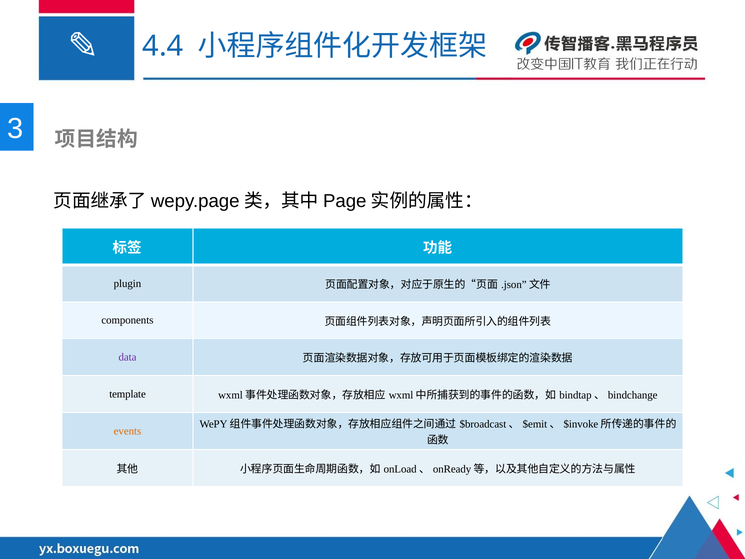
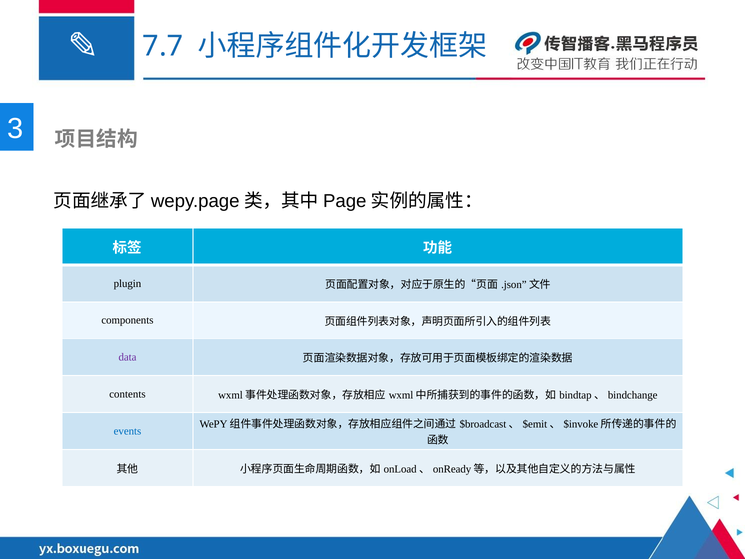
4.4: 4.4 -> 7.7
template: template -> contents
events colour: orange -> blue
